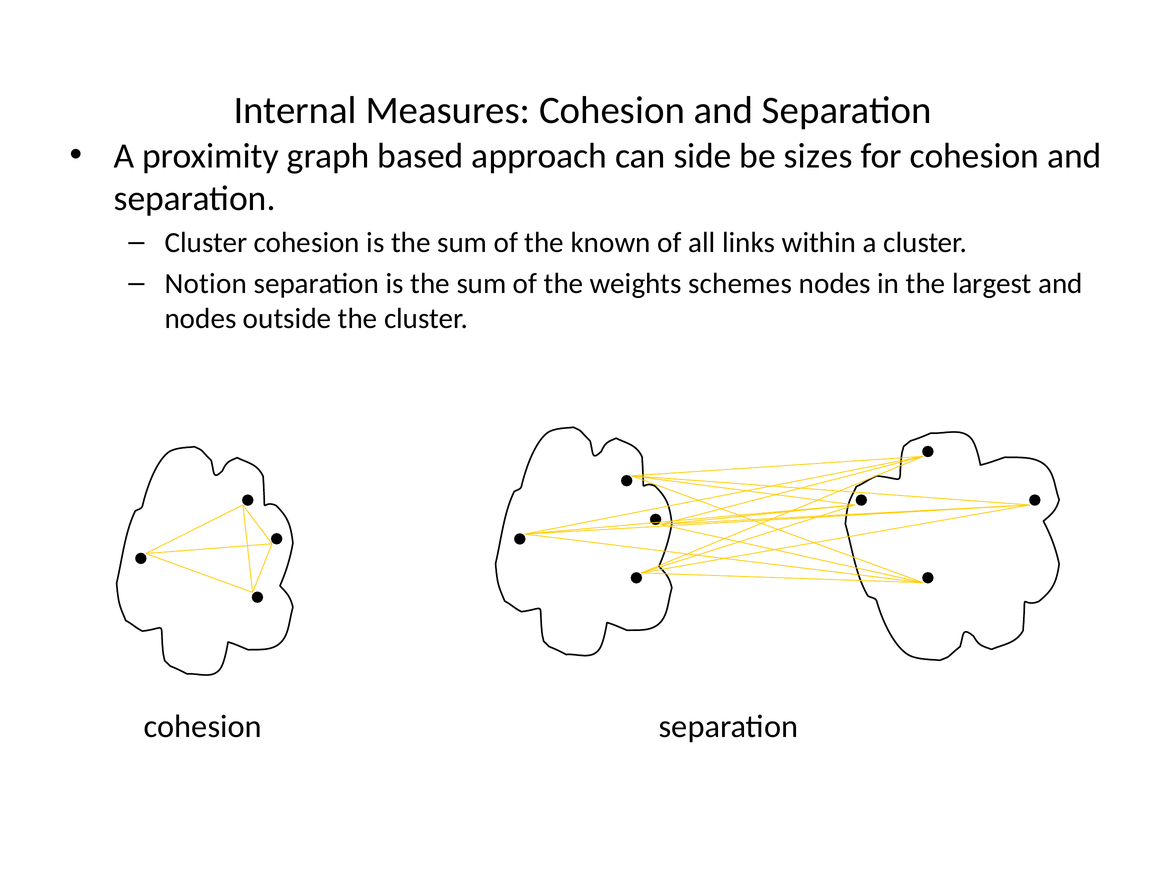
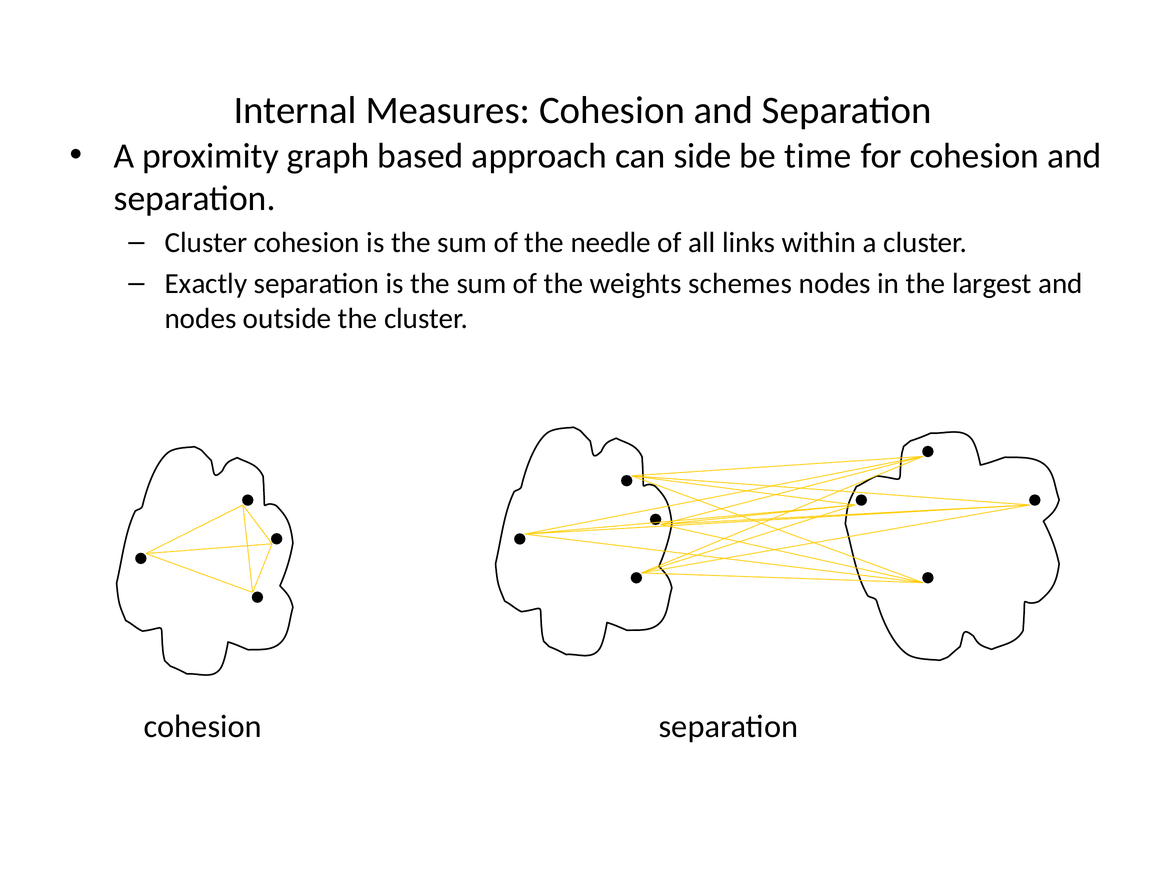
sizes: sizes -> time
known: known -> needle
Notion: Notion -> Exactly
